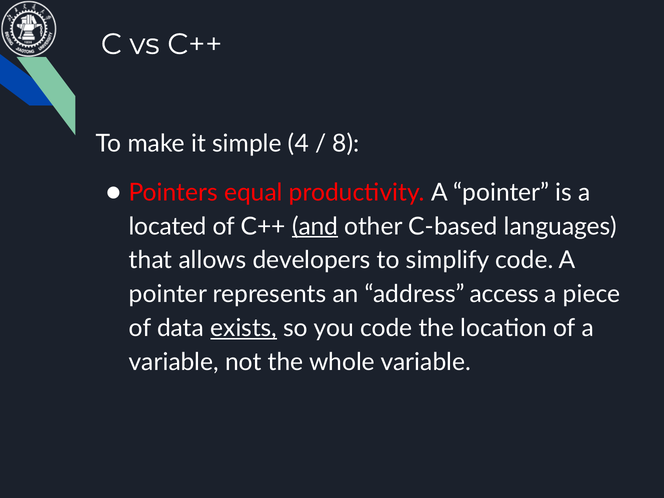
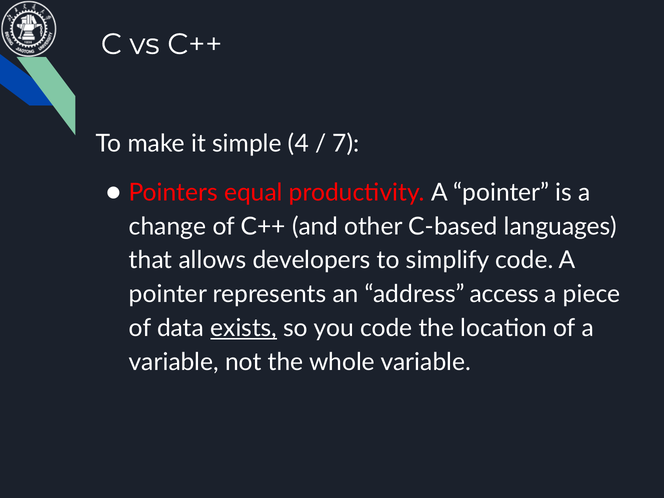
8: 8 -> 7
located: located -> change
and underline: present -> none
